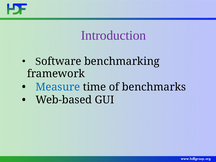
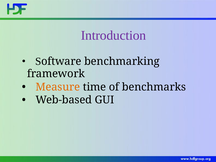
Measure colour: blue -> orange
